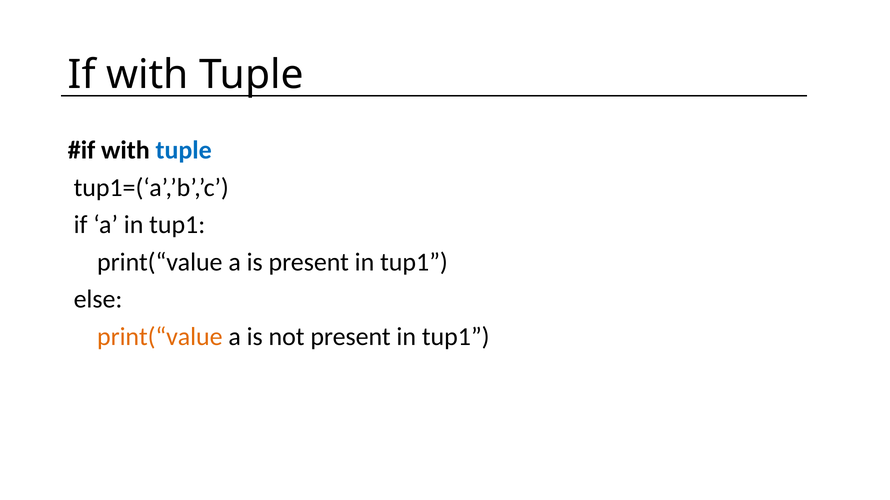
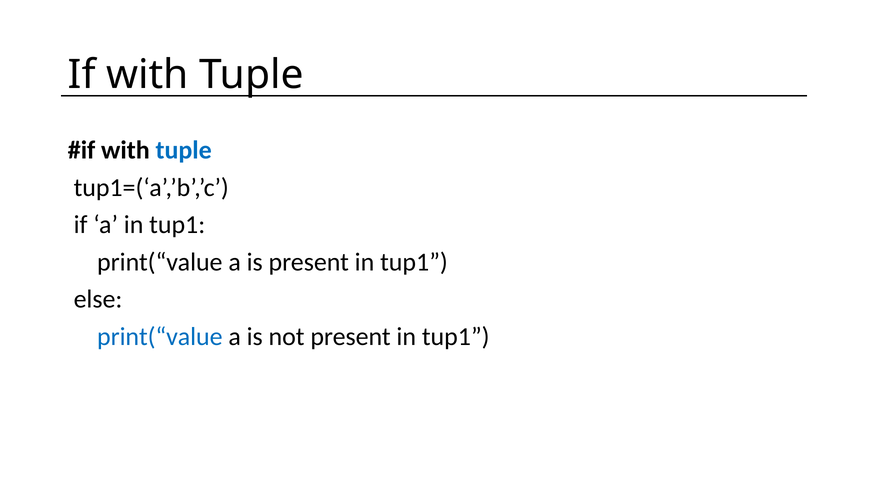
print(“value at (160, 337) colour: orange -> blue
